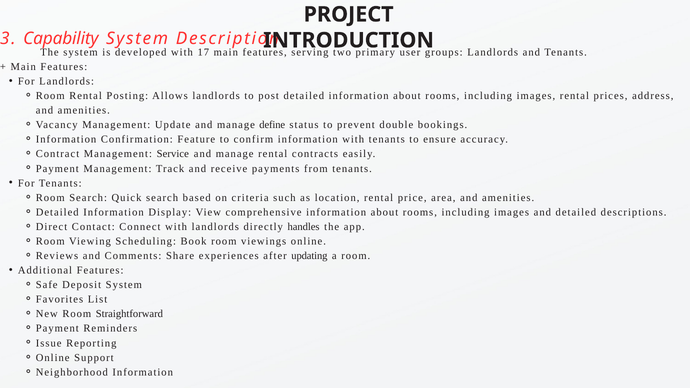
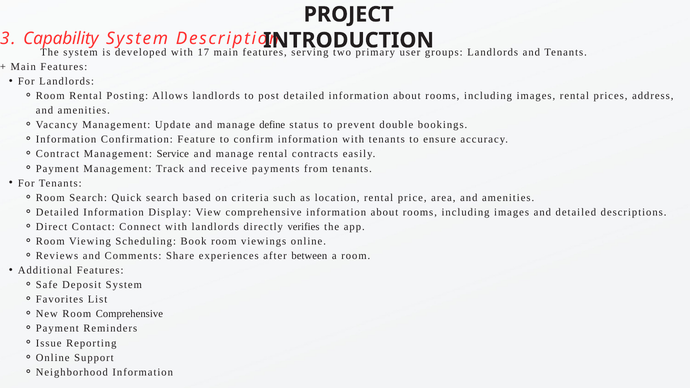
handles: handles -> verifies
updating: updating -> between
Room Straightforward: Straightforward -> Comprehensive
